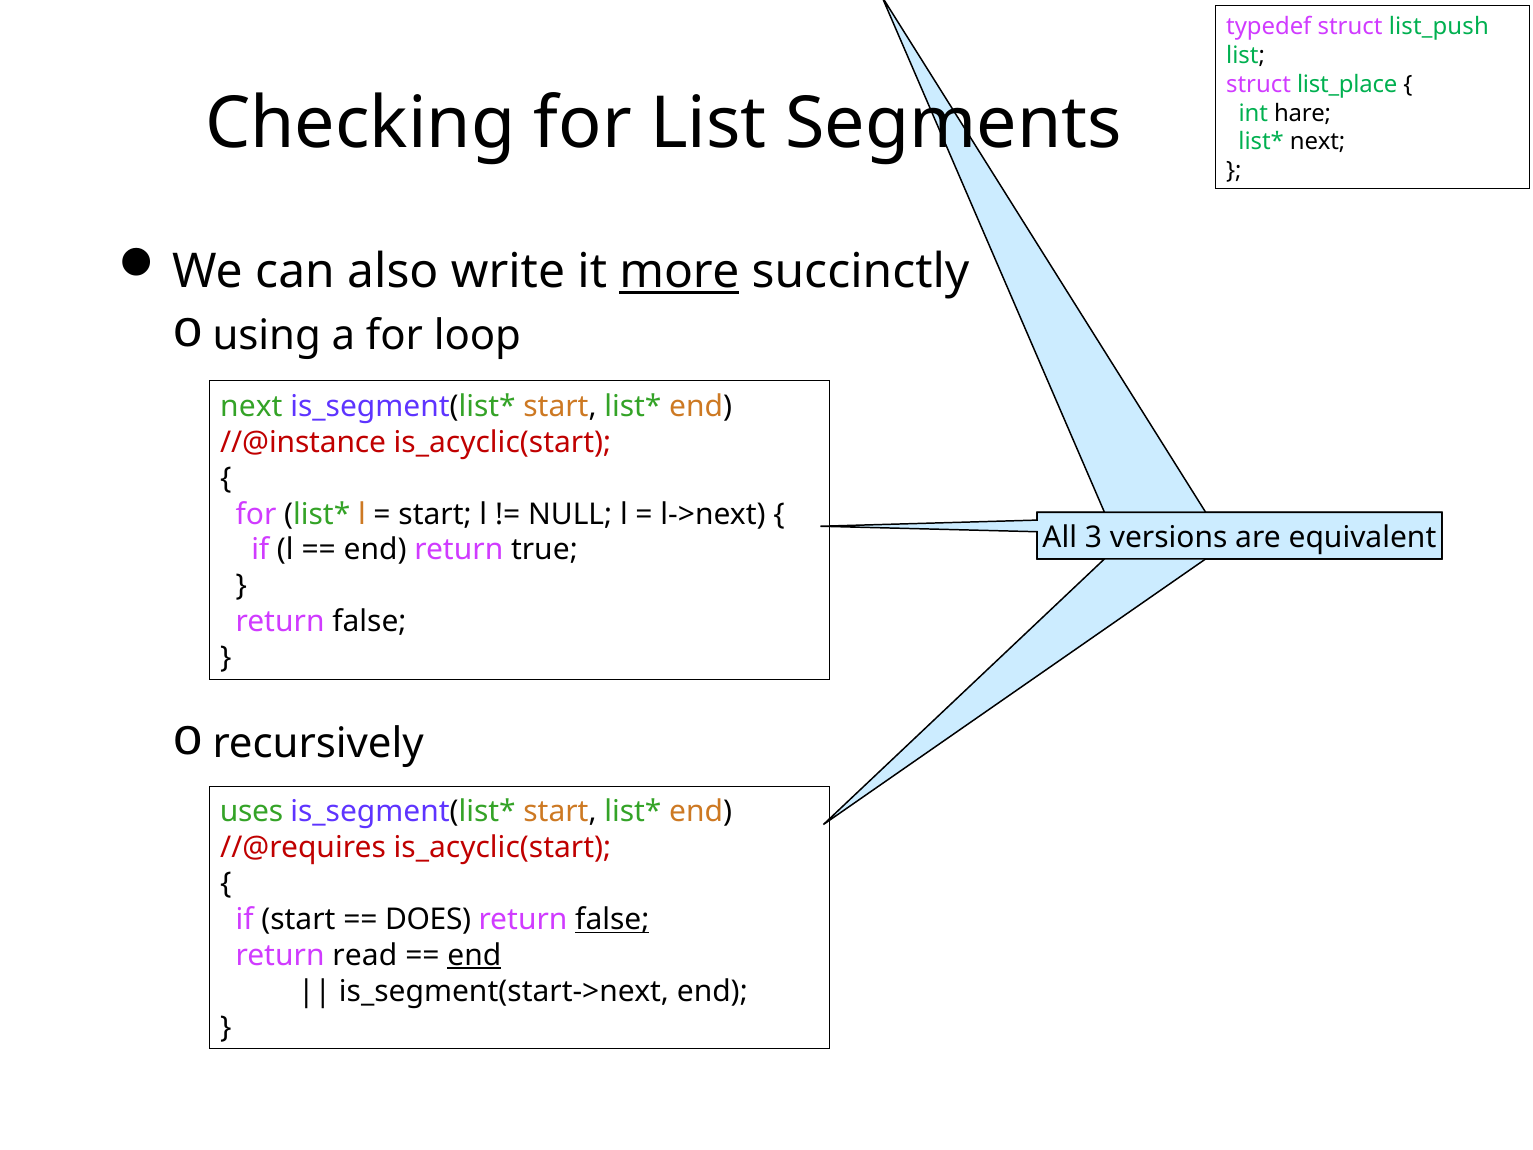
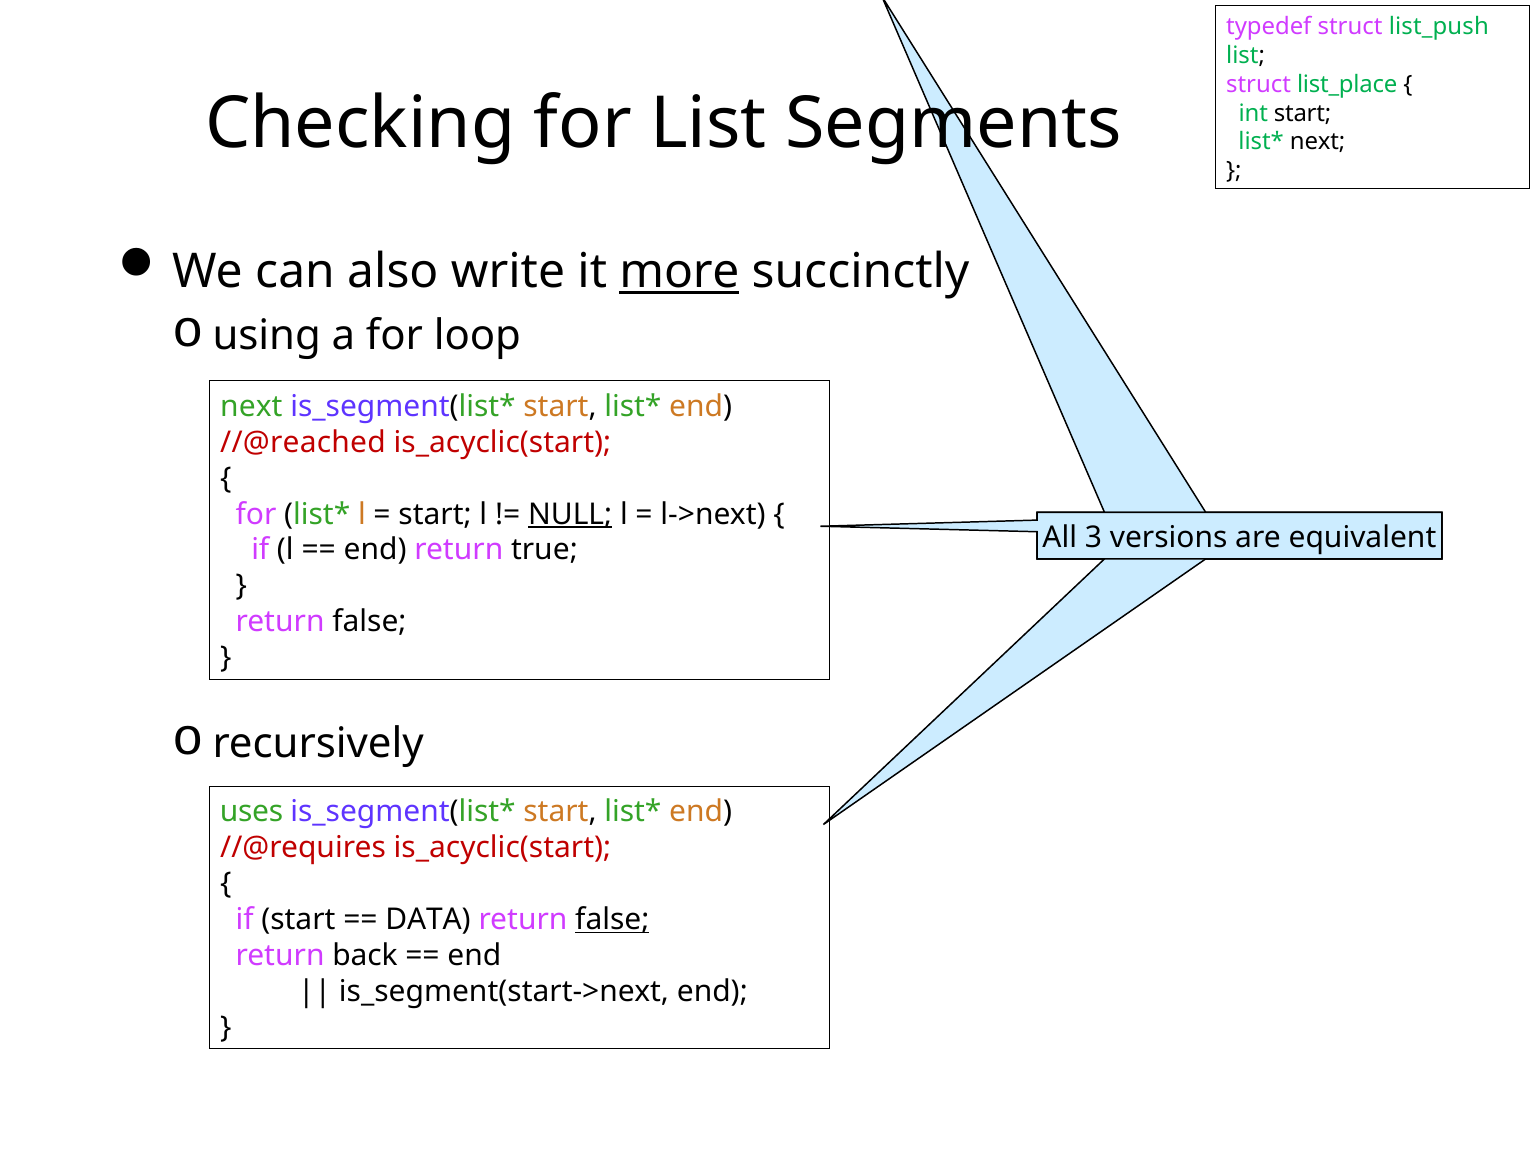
int hare: hare -> start
//@instance: //@instance -> //@reached
NULL underline: none -> present
DOES: DOES -> DATA
read: read -> back
end at (474, 955) underline: present -> none
